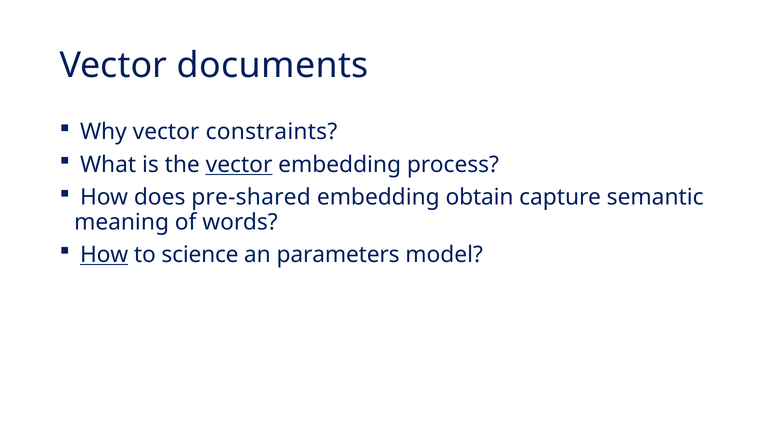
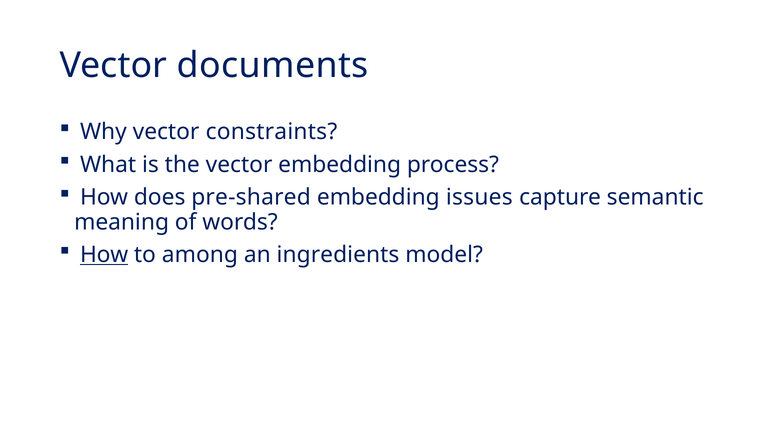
vector at (239, 165) underline: present -> none
obtain: obtain -> issues
science: science -> among
parameters: parameters -> ingredients
